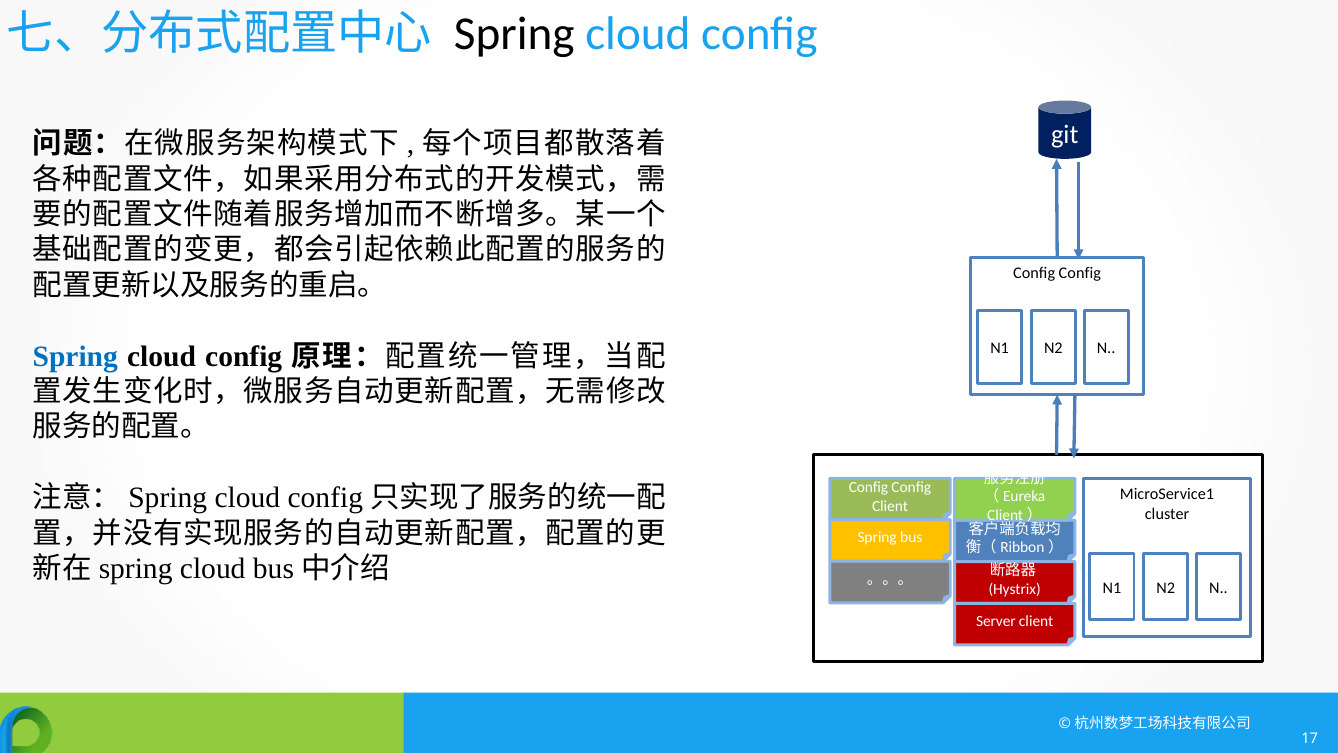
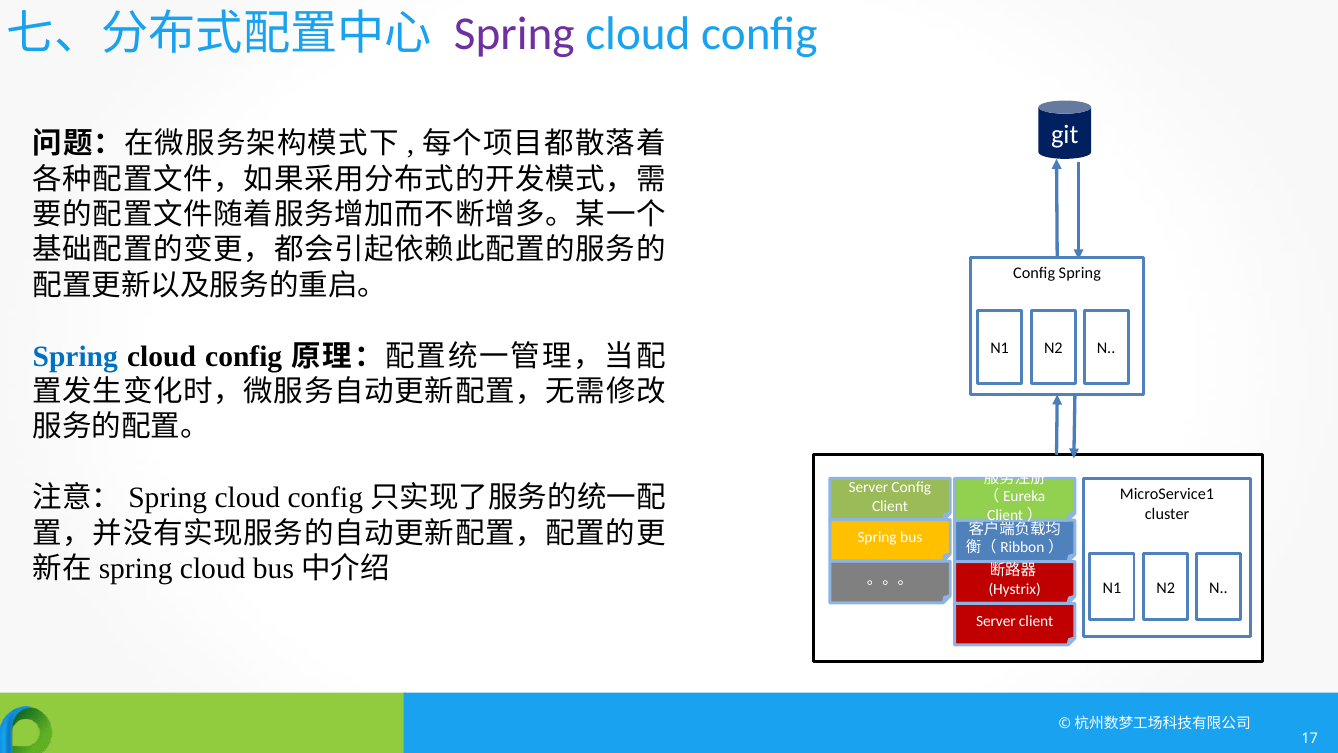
Spring at (514, 34) colour: black -> purple
Config at (1080, 274): Config -> Spring
Config at (868, 487): Config -> Server
